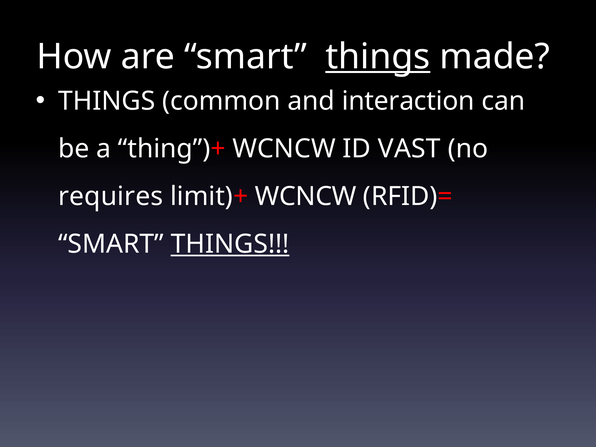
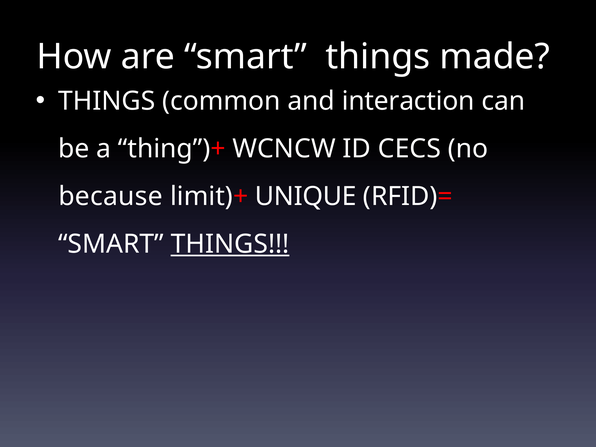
things at (378, 57) underline: present -> none
VAST: VAST -> CECS
requires: requires -> because
limit)+ WCNCW: WCNCW -> UNIQUE
